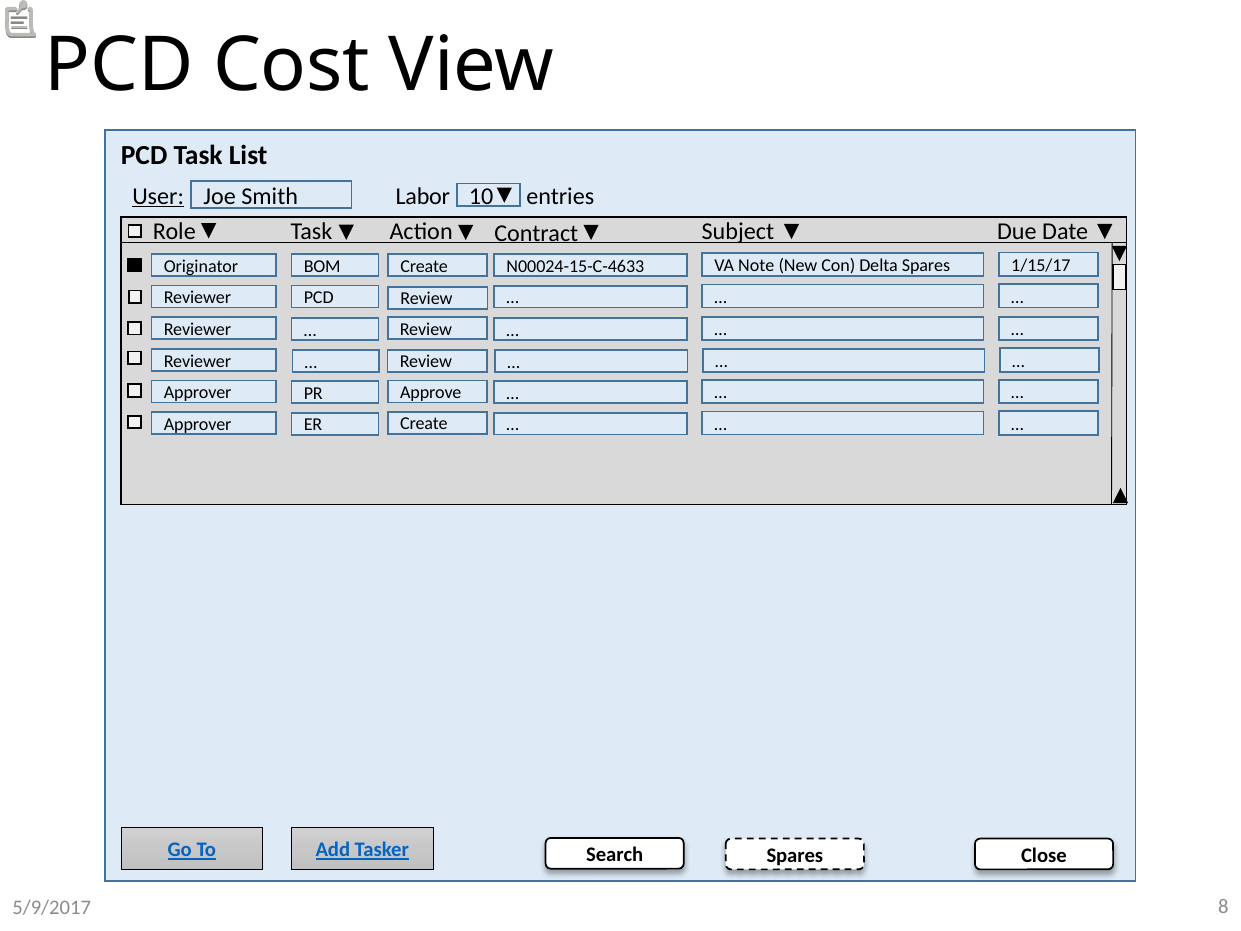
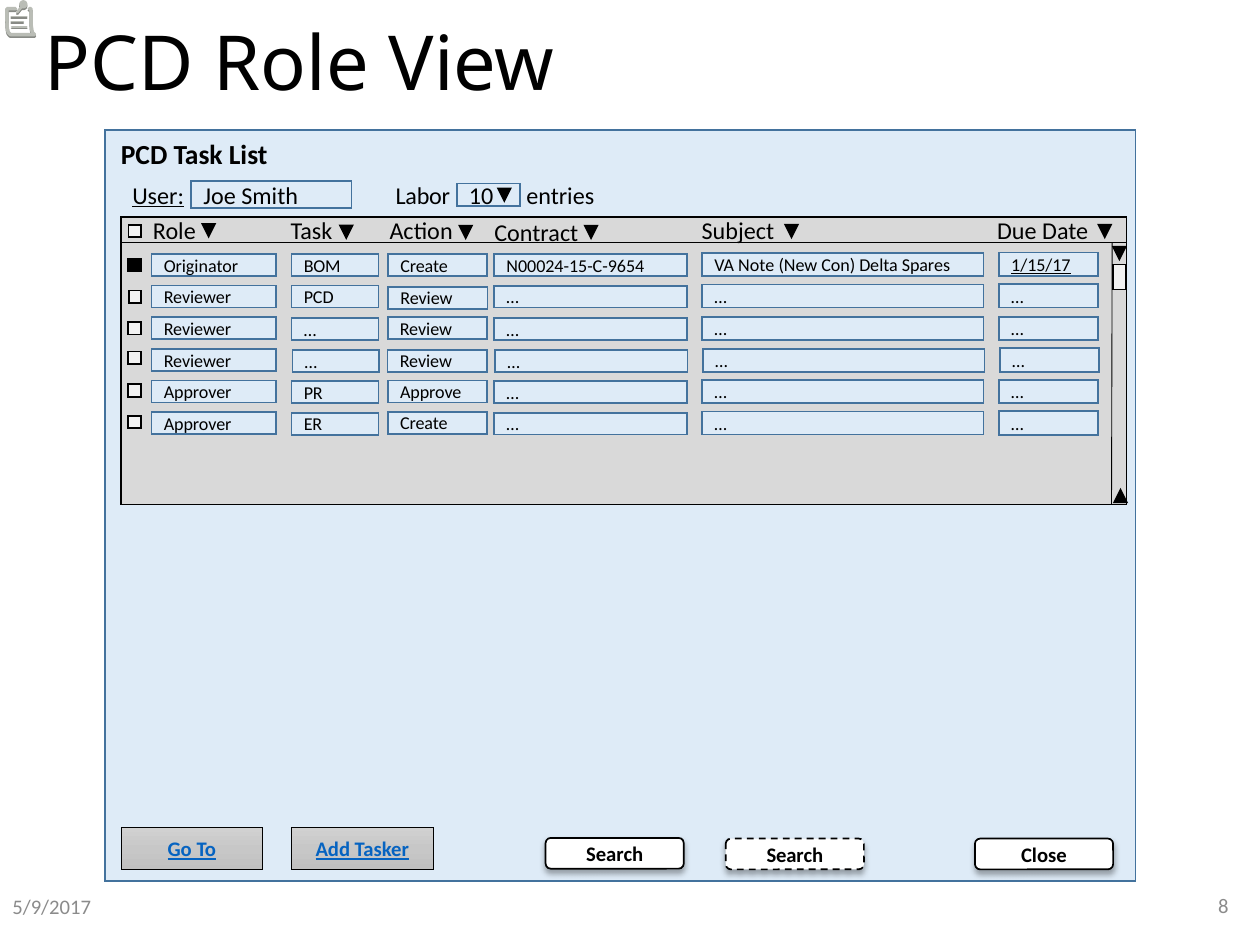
PCD Cost: Cost -> Role
1/15/17 underline: none -> present
N00024-15-C-4633: N00024-15-C-4633 -> N00024-15-C-9654
Search Spares: Spares -> Search
